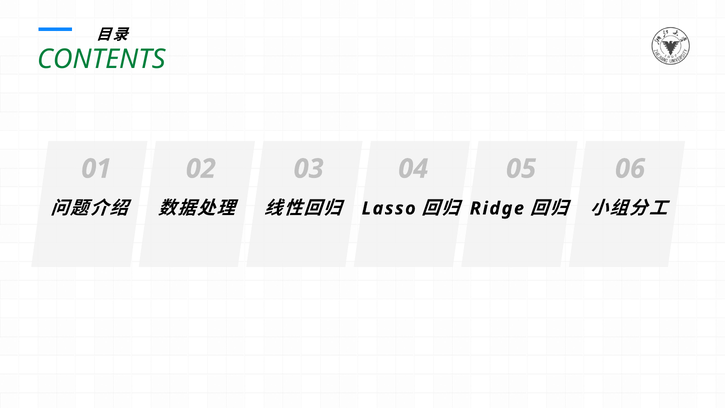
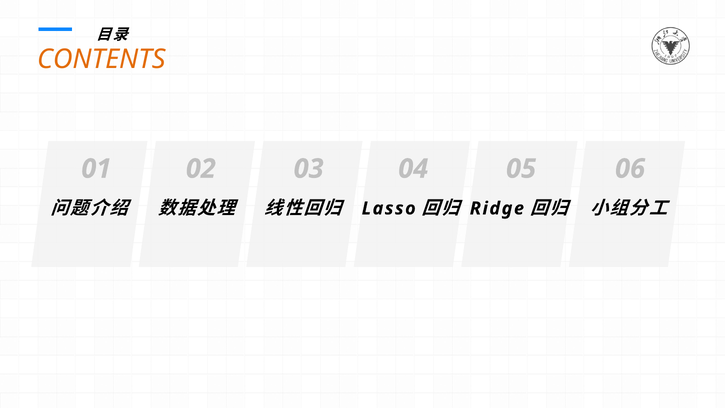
CONTENTS colour: green -> orange
